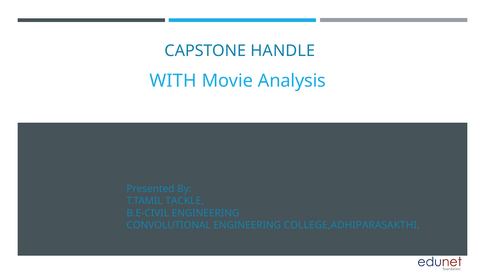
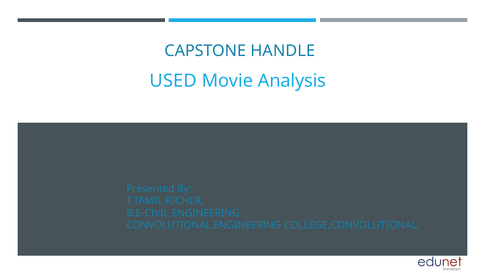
WITH: WITH -> USED
TACKLE: TACKLE -> RICHER
COLLEGE,ADHIPARASAKTHI: COLLEGE,ADHIPARASAKTHI -> COLLEGE,CONVOLUTIONAL
